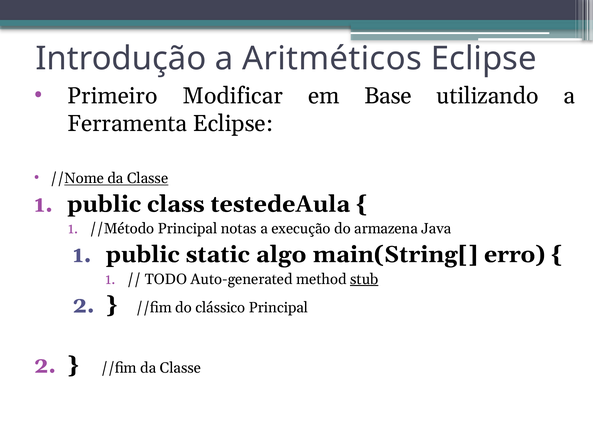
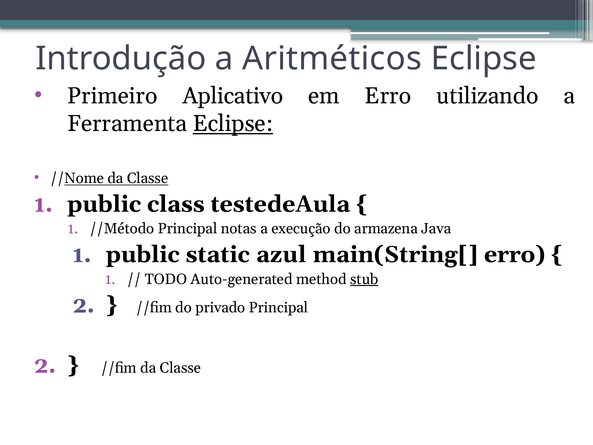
Modificar: Modificar -> Aplicativo
em Base: Base -> Erro
Eclipse at (233, 124) underline: none -> present
algo: algo -> azul
clássico: clássico -> privado
